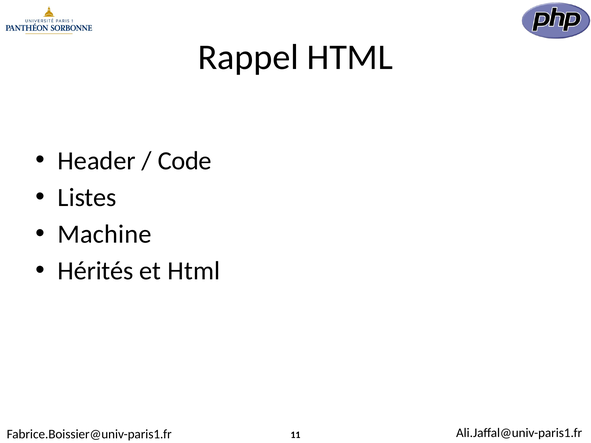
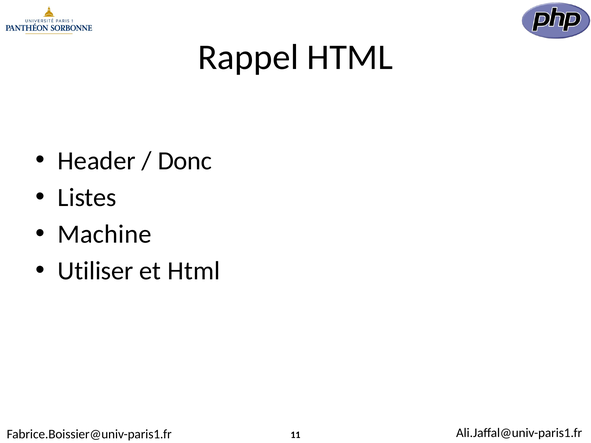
Code: Code -> Donc
Hérités: Hérités -> Utiliser
